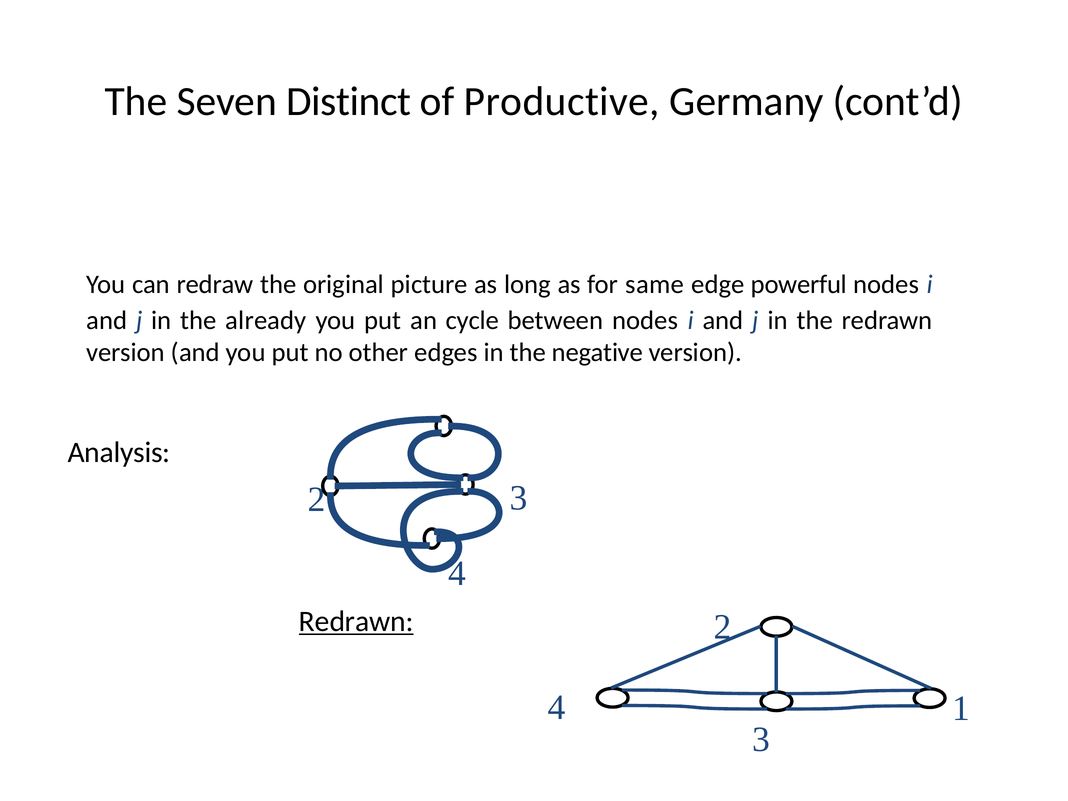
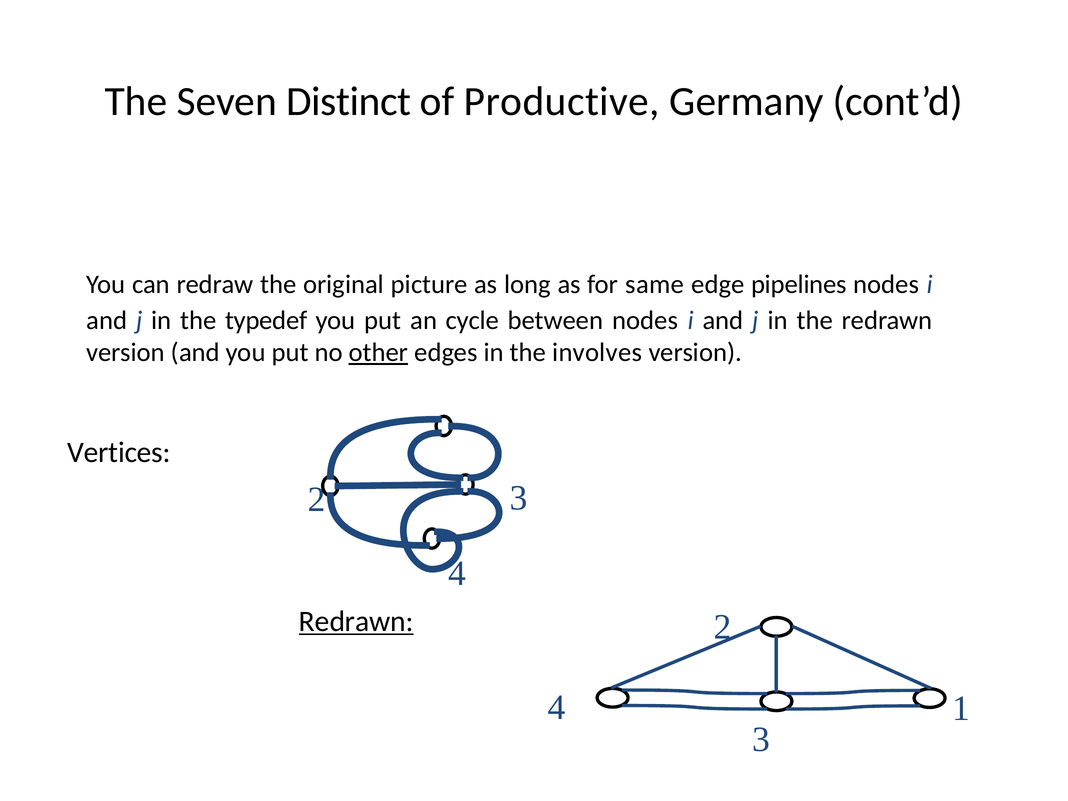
powerful: powerful -> pipelines
already: already -> typedef
other underline: none -> present
negative: negative -> involves
Analysis: Analysis -> Vertices
